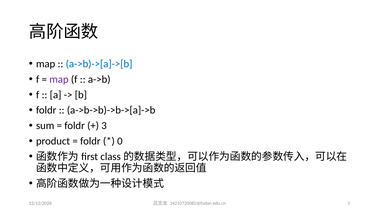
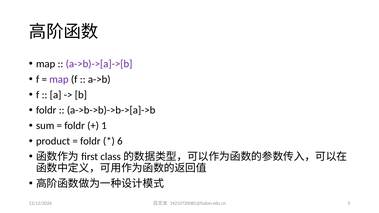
a->b)->[a]->[b colour: blue -> purple
3: 3 -> 1
0: 0 -> 6
